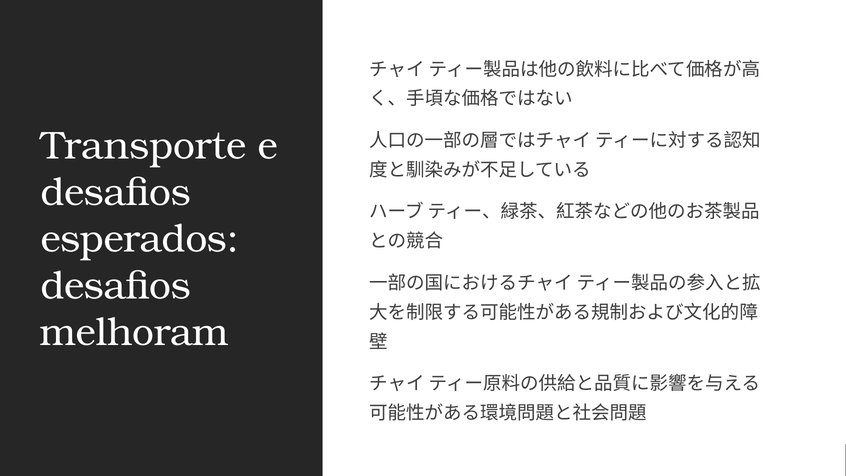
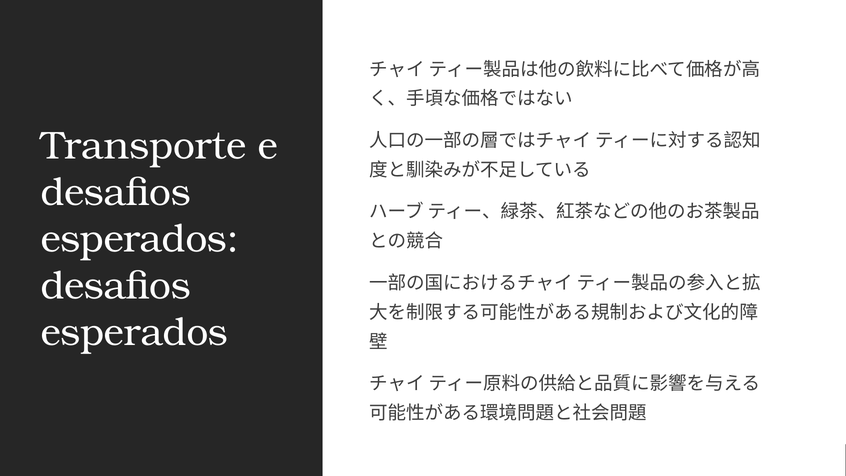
melhoram at (134, 332): melhoram -> esperados
